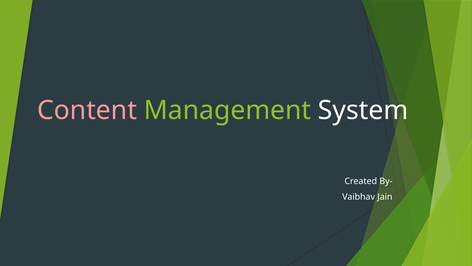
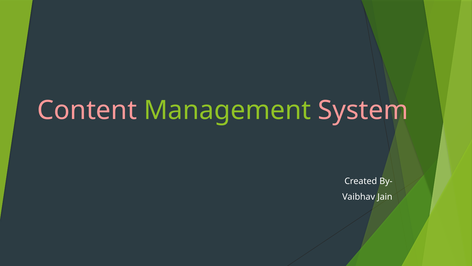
System colour: white -> pink
